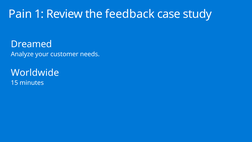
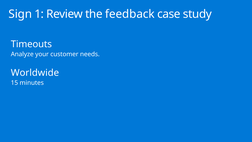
Pain: Pain -> Sign
Dreamed: Dreamed -> Timeouts
